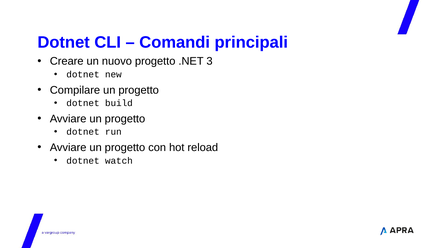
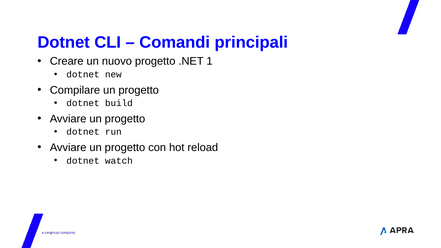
3: 3 -> 1
